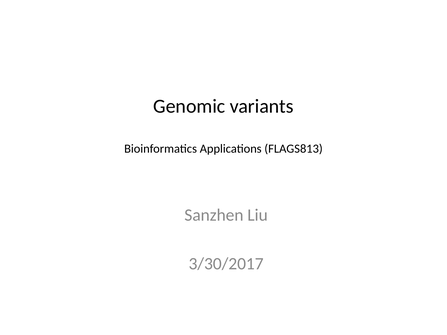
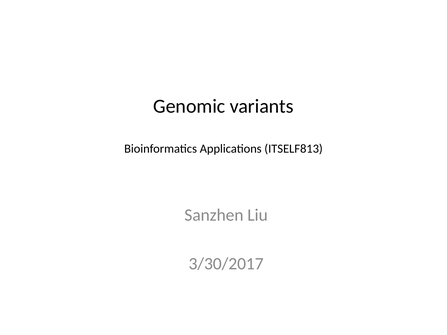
FLAGS813: FLAGS813 -> ITSELF813
